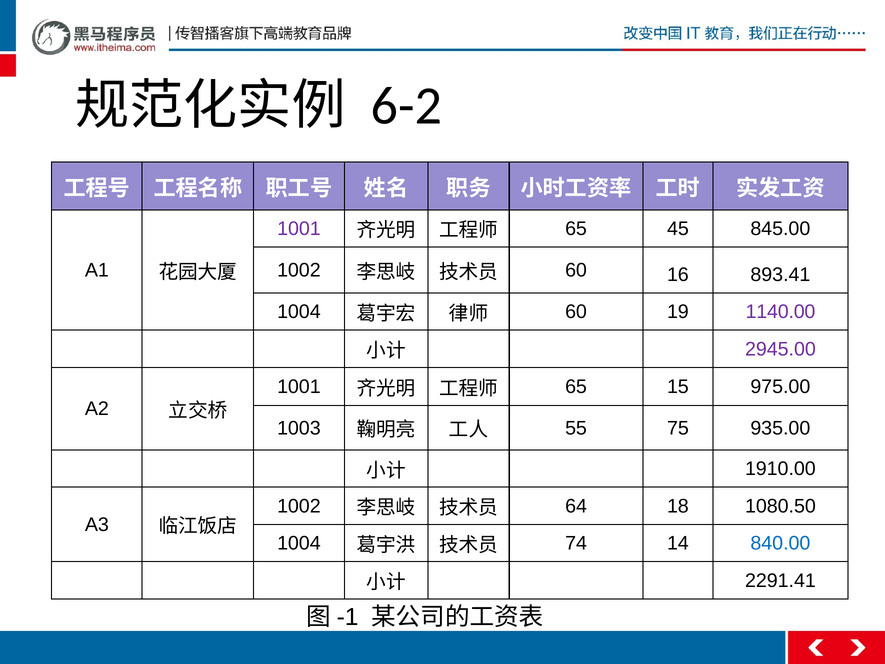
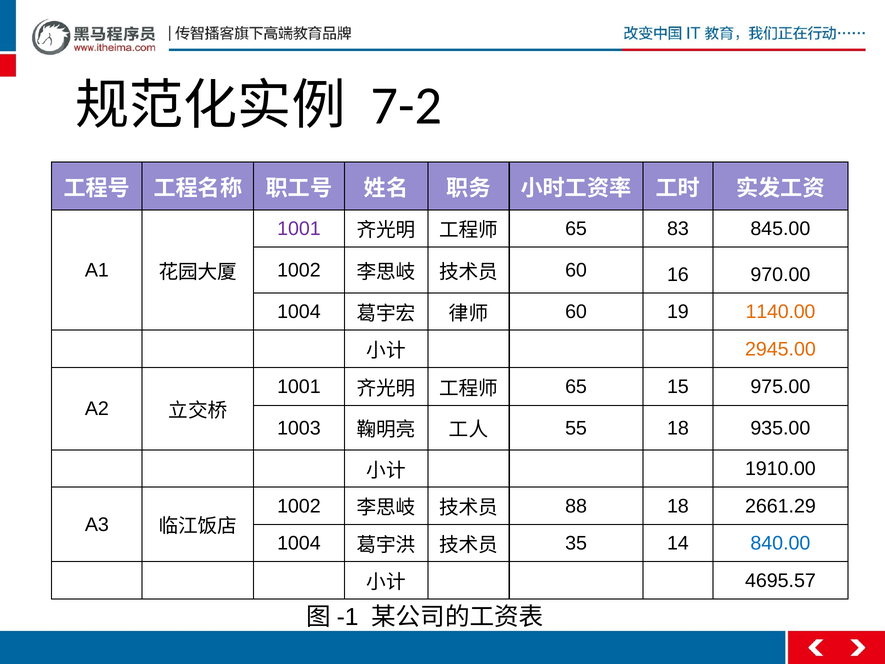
6-2: 6-2 -> 7-2
45: 45 -> 83
893.41: 893.41 -> 970.00
1140.00 colour: purple -> orange
2945.00 colour: purple -> orange
55 75: 75 -> 18
64: 64 -> 88
1080.50: 1080.50 -> 2661.29
74: 74 -> 35
2291.41: 2291.41 -> 4695.57
